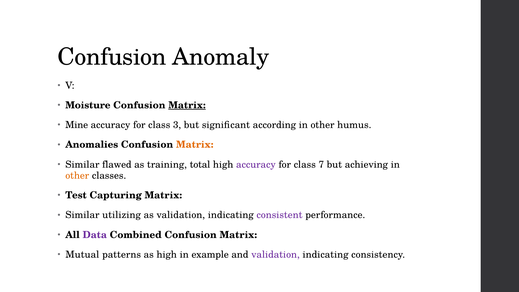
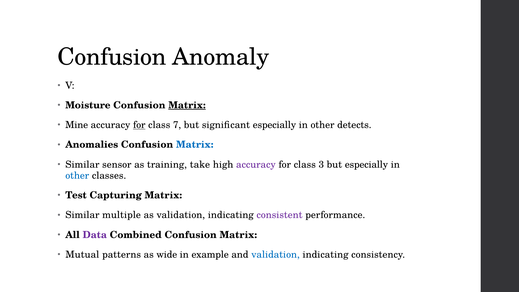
for at (139, 125) underline: none -> present
3: 3 -> 7
significant according: according -> especially
humus: humus -> detects
Matrix at (195, 145) colour: orange -> blue
flawed: flawed -> sensor
total: total -> take
7: 7 -> 3
but achieving: achieving -> especially
other at (77, 176) colour: orange -> blue
utilizing: utilizing -> multiple
as high: high -> wide
validation at (276, 255) colour: purple -> blue
